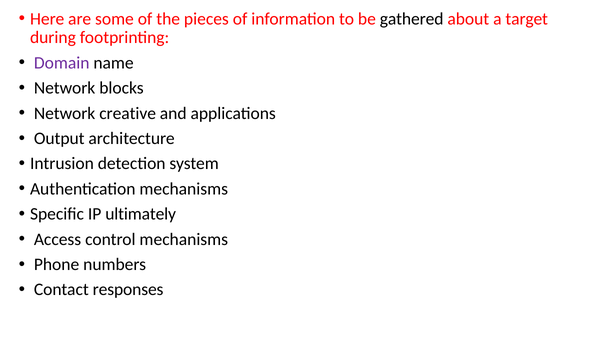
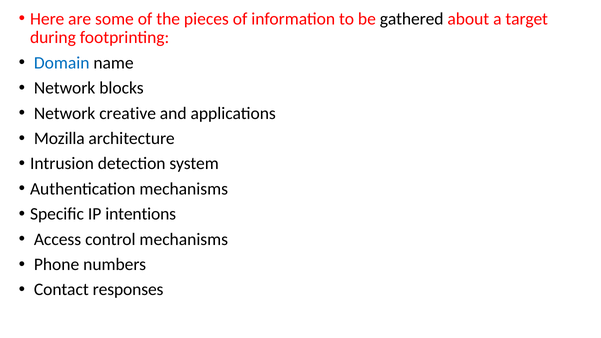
Domain colour: purple -> blue
Output: Output -> Mozilla
ultimately: ultimately -> intentions
